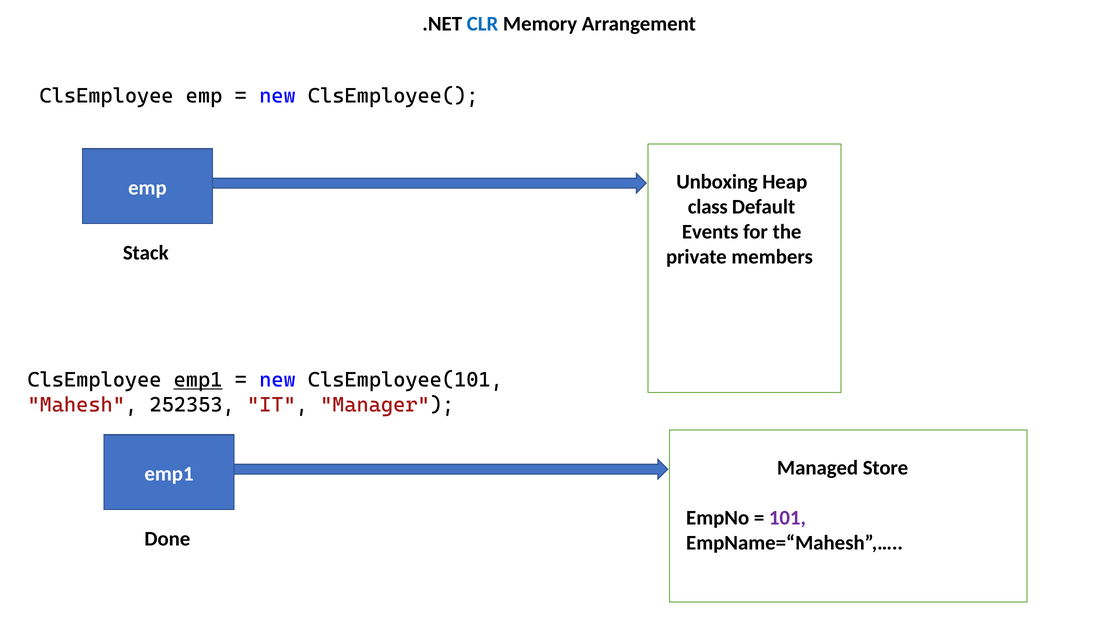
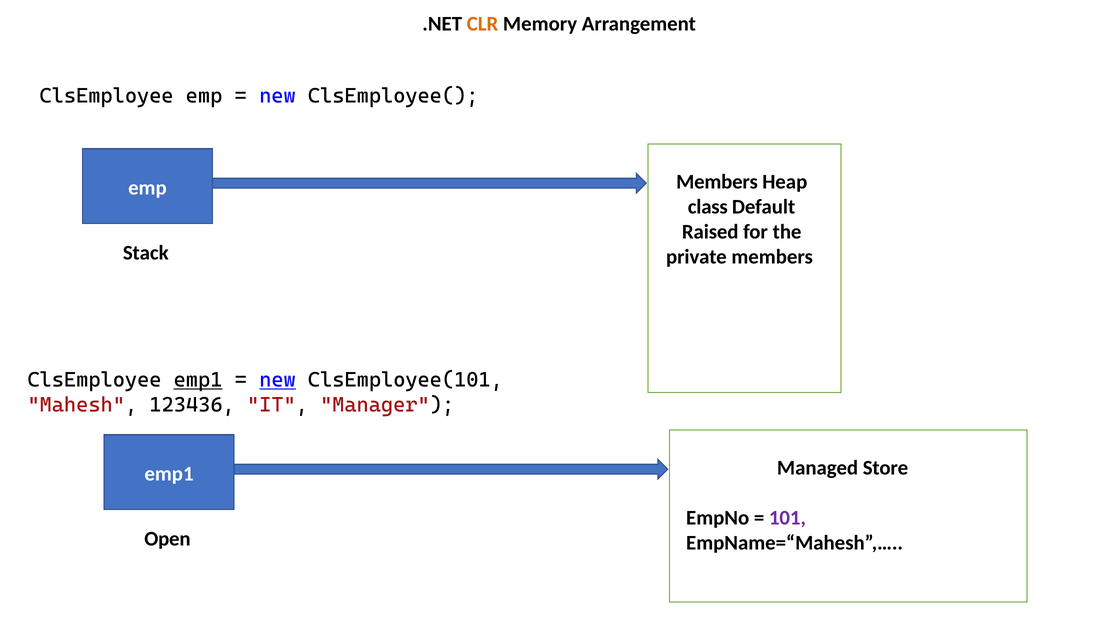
CLR colour: blue -> orange
Unboxing at (717, 182): Unboxing -> Members
Events: Events -> Raised
new at (278, 380) underline: none -> present
252353: 252353 -> 123436
Done: Done -> Open
